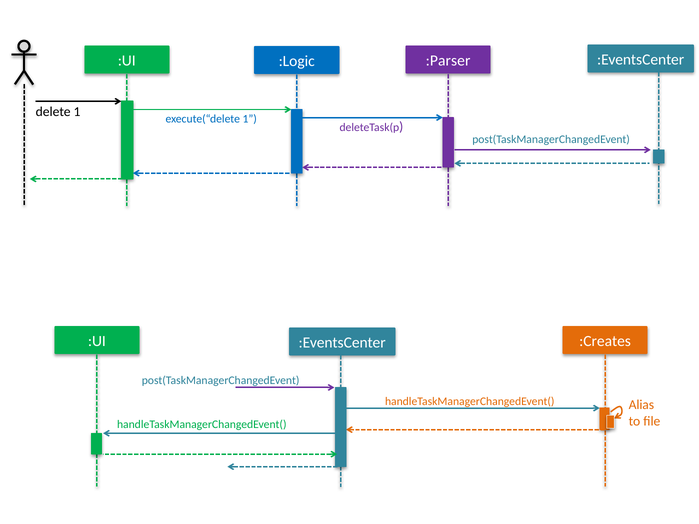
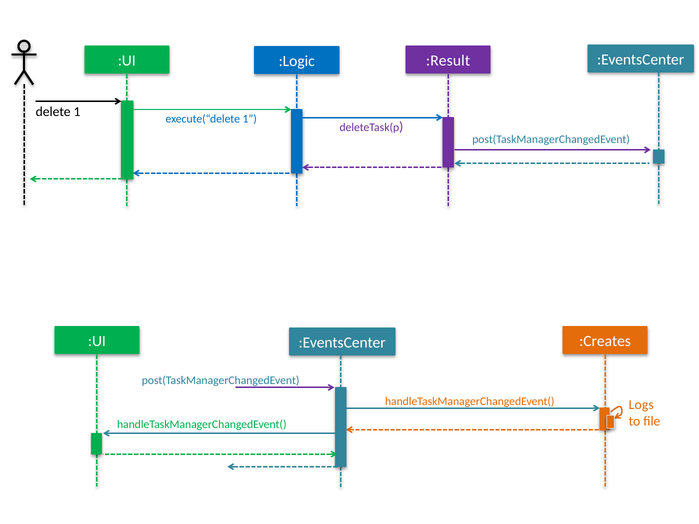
:Parser: :Parser -> :Result
Alias: Alias -> Logs
